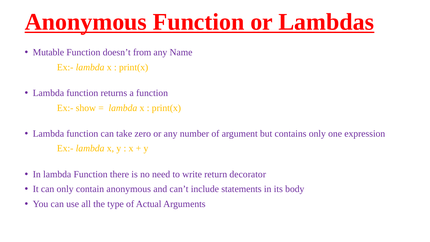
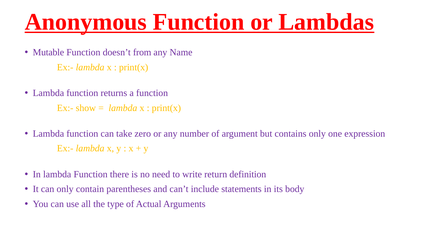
decorator: decorator -> definition
contain anonymous: anonymous -> parentheses
